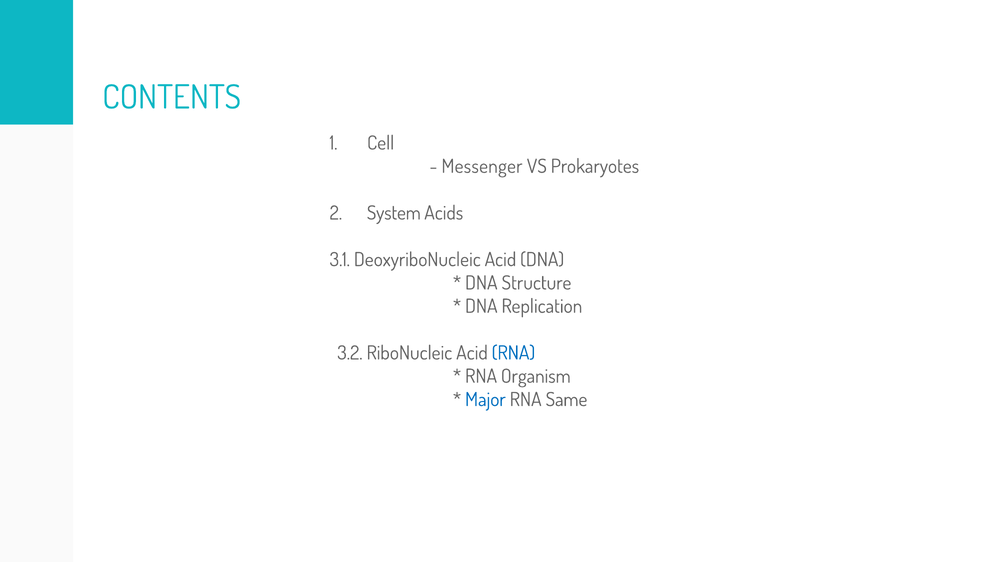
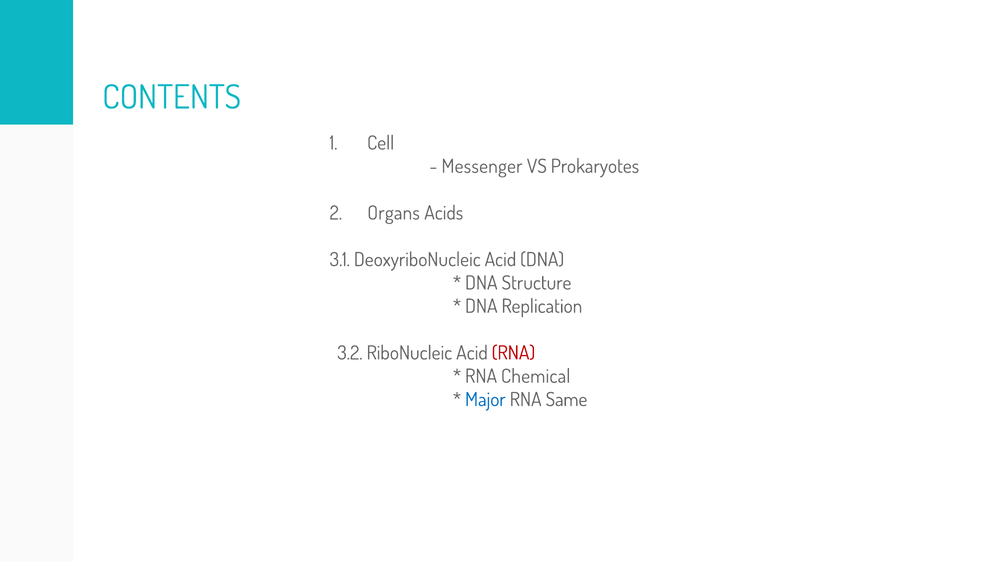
System: System -> Organs
RNA at (513, 353) colour: blue -> red
Organism: Organism -> Chemical
